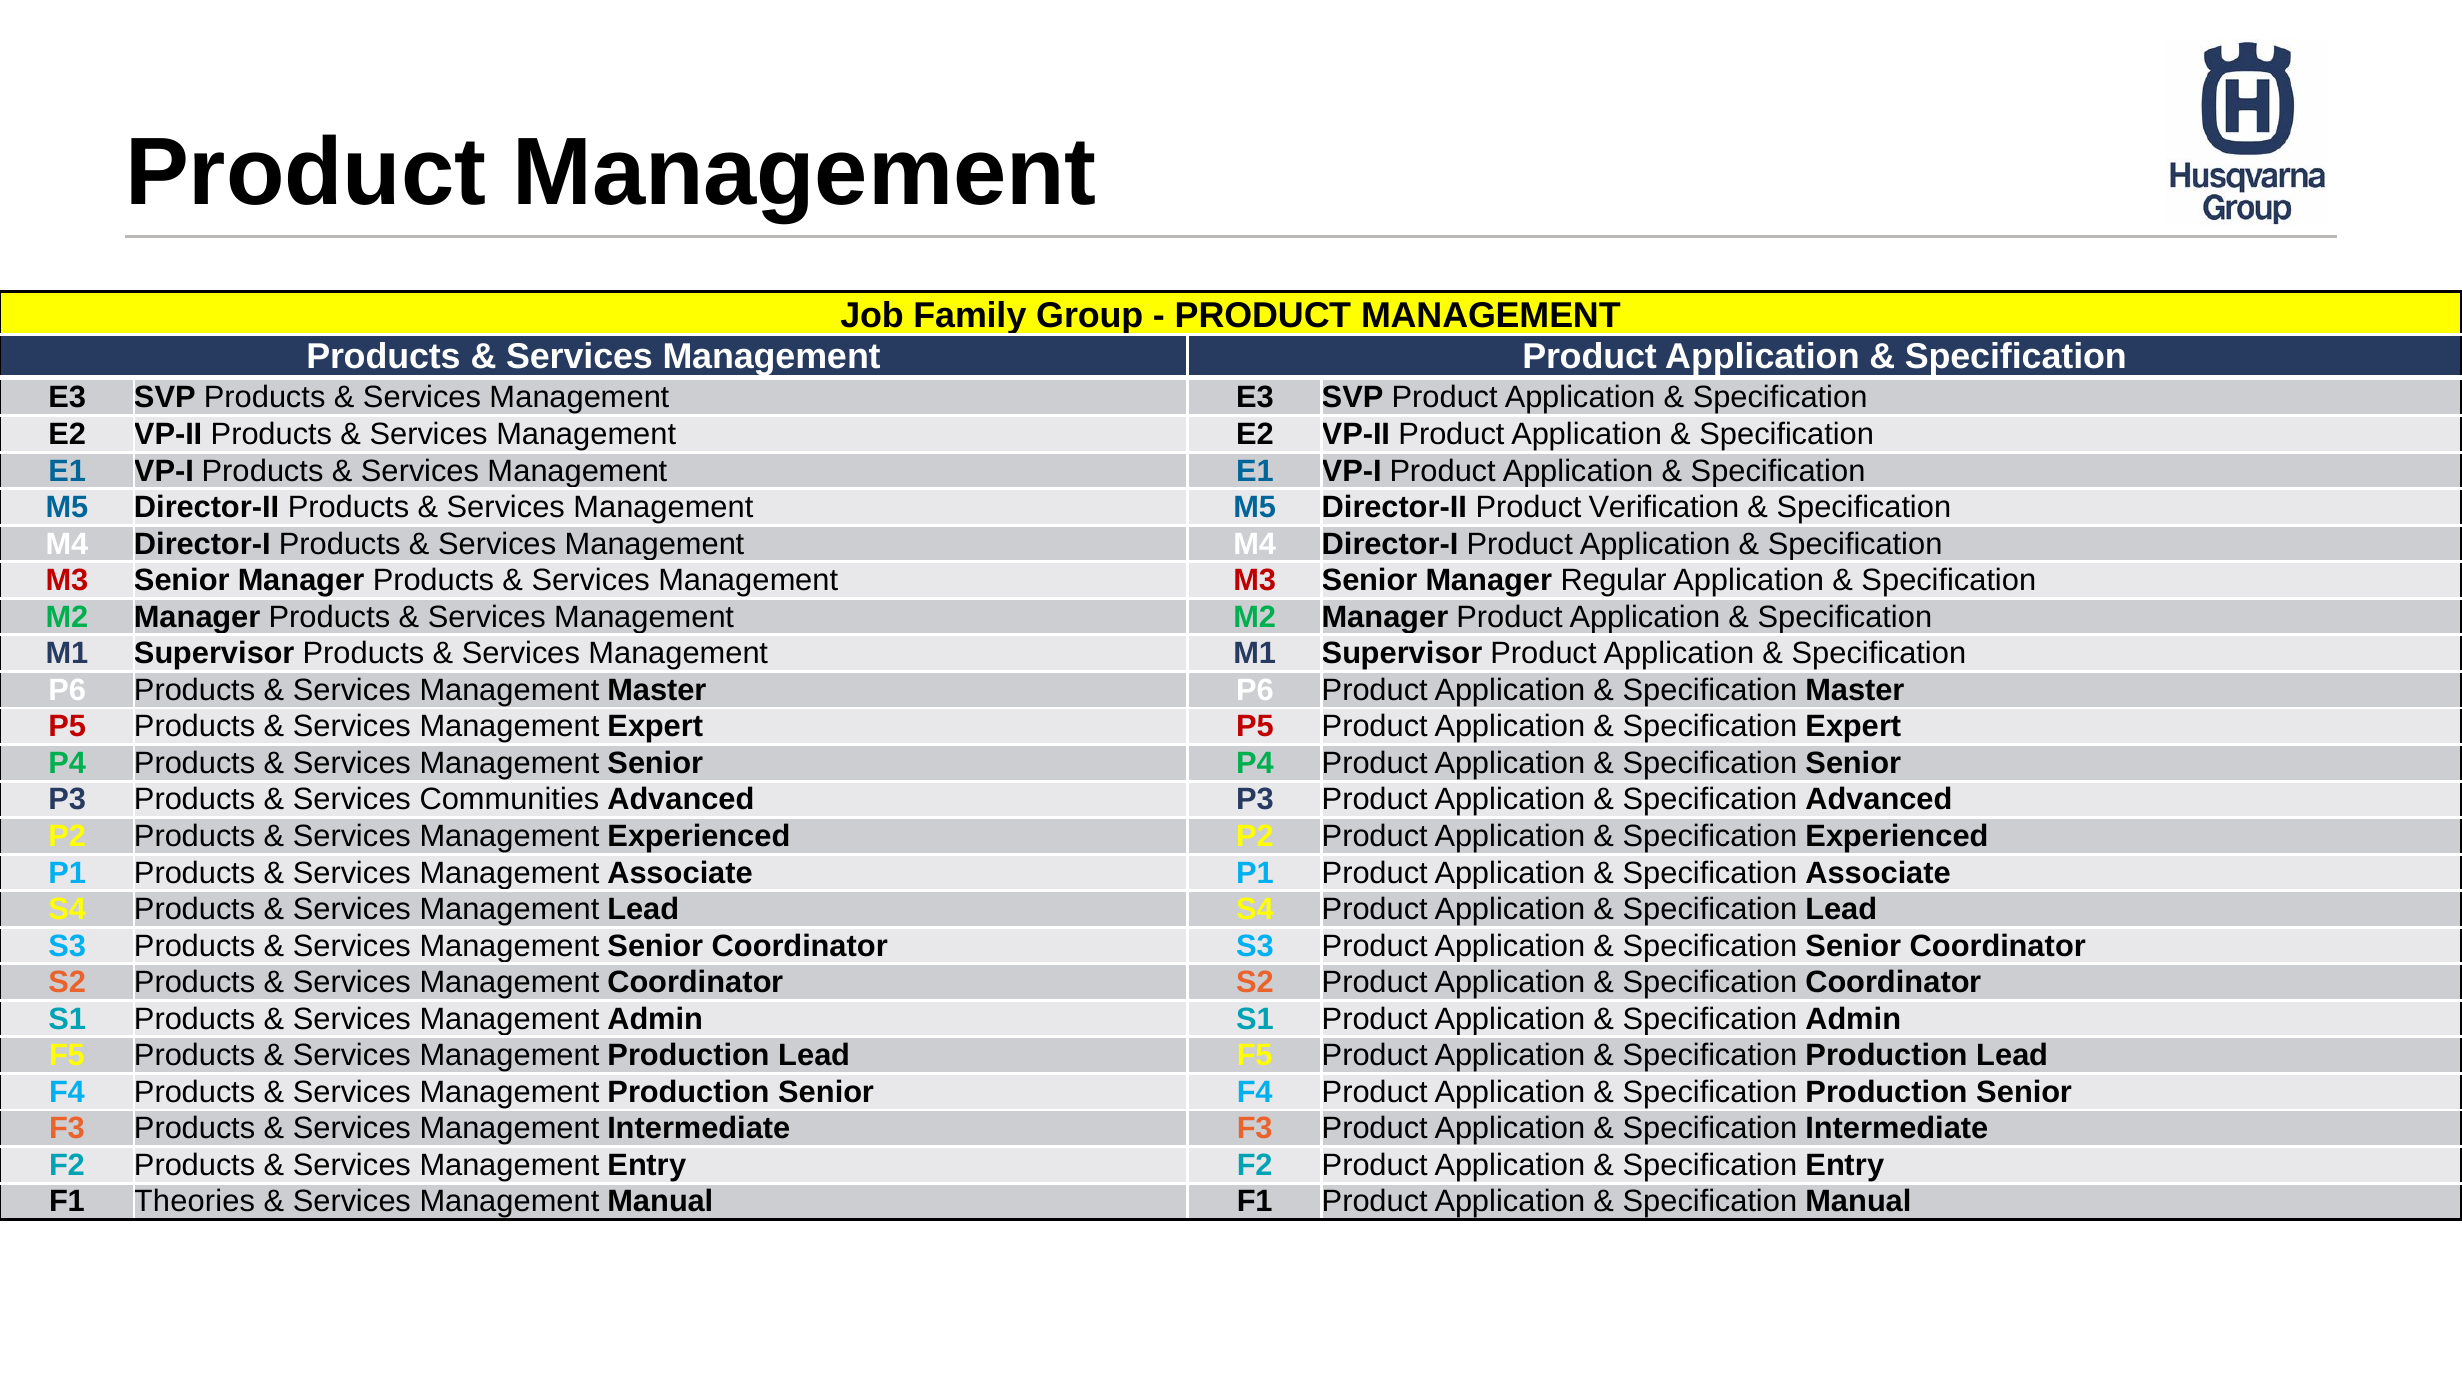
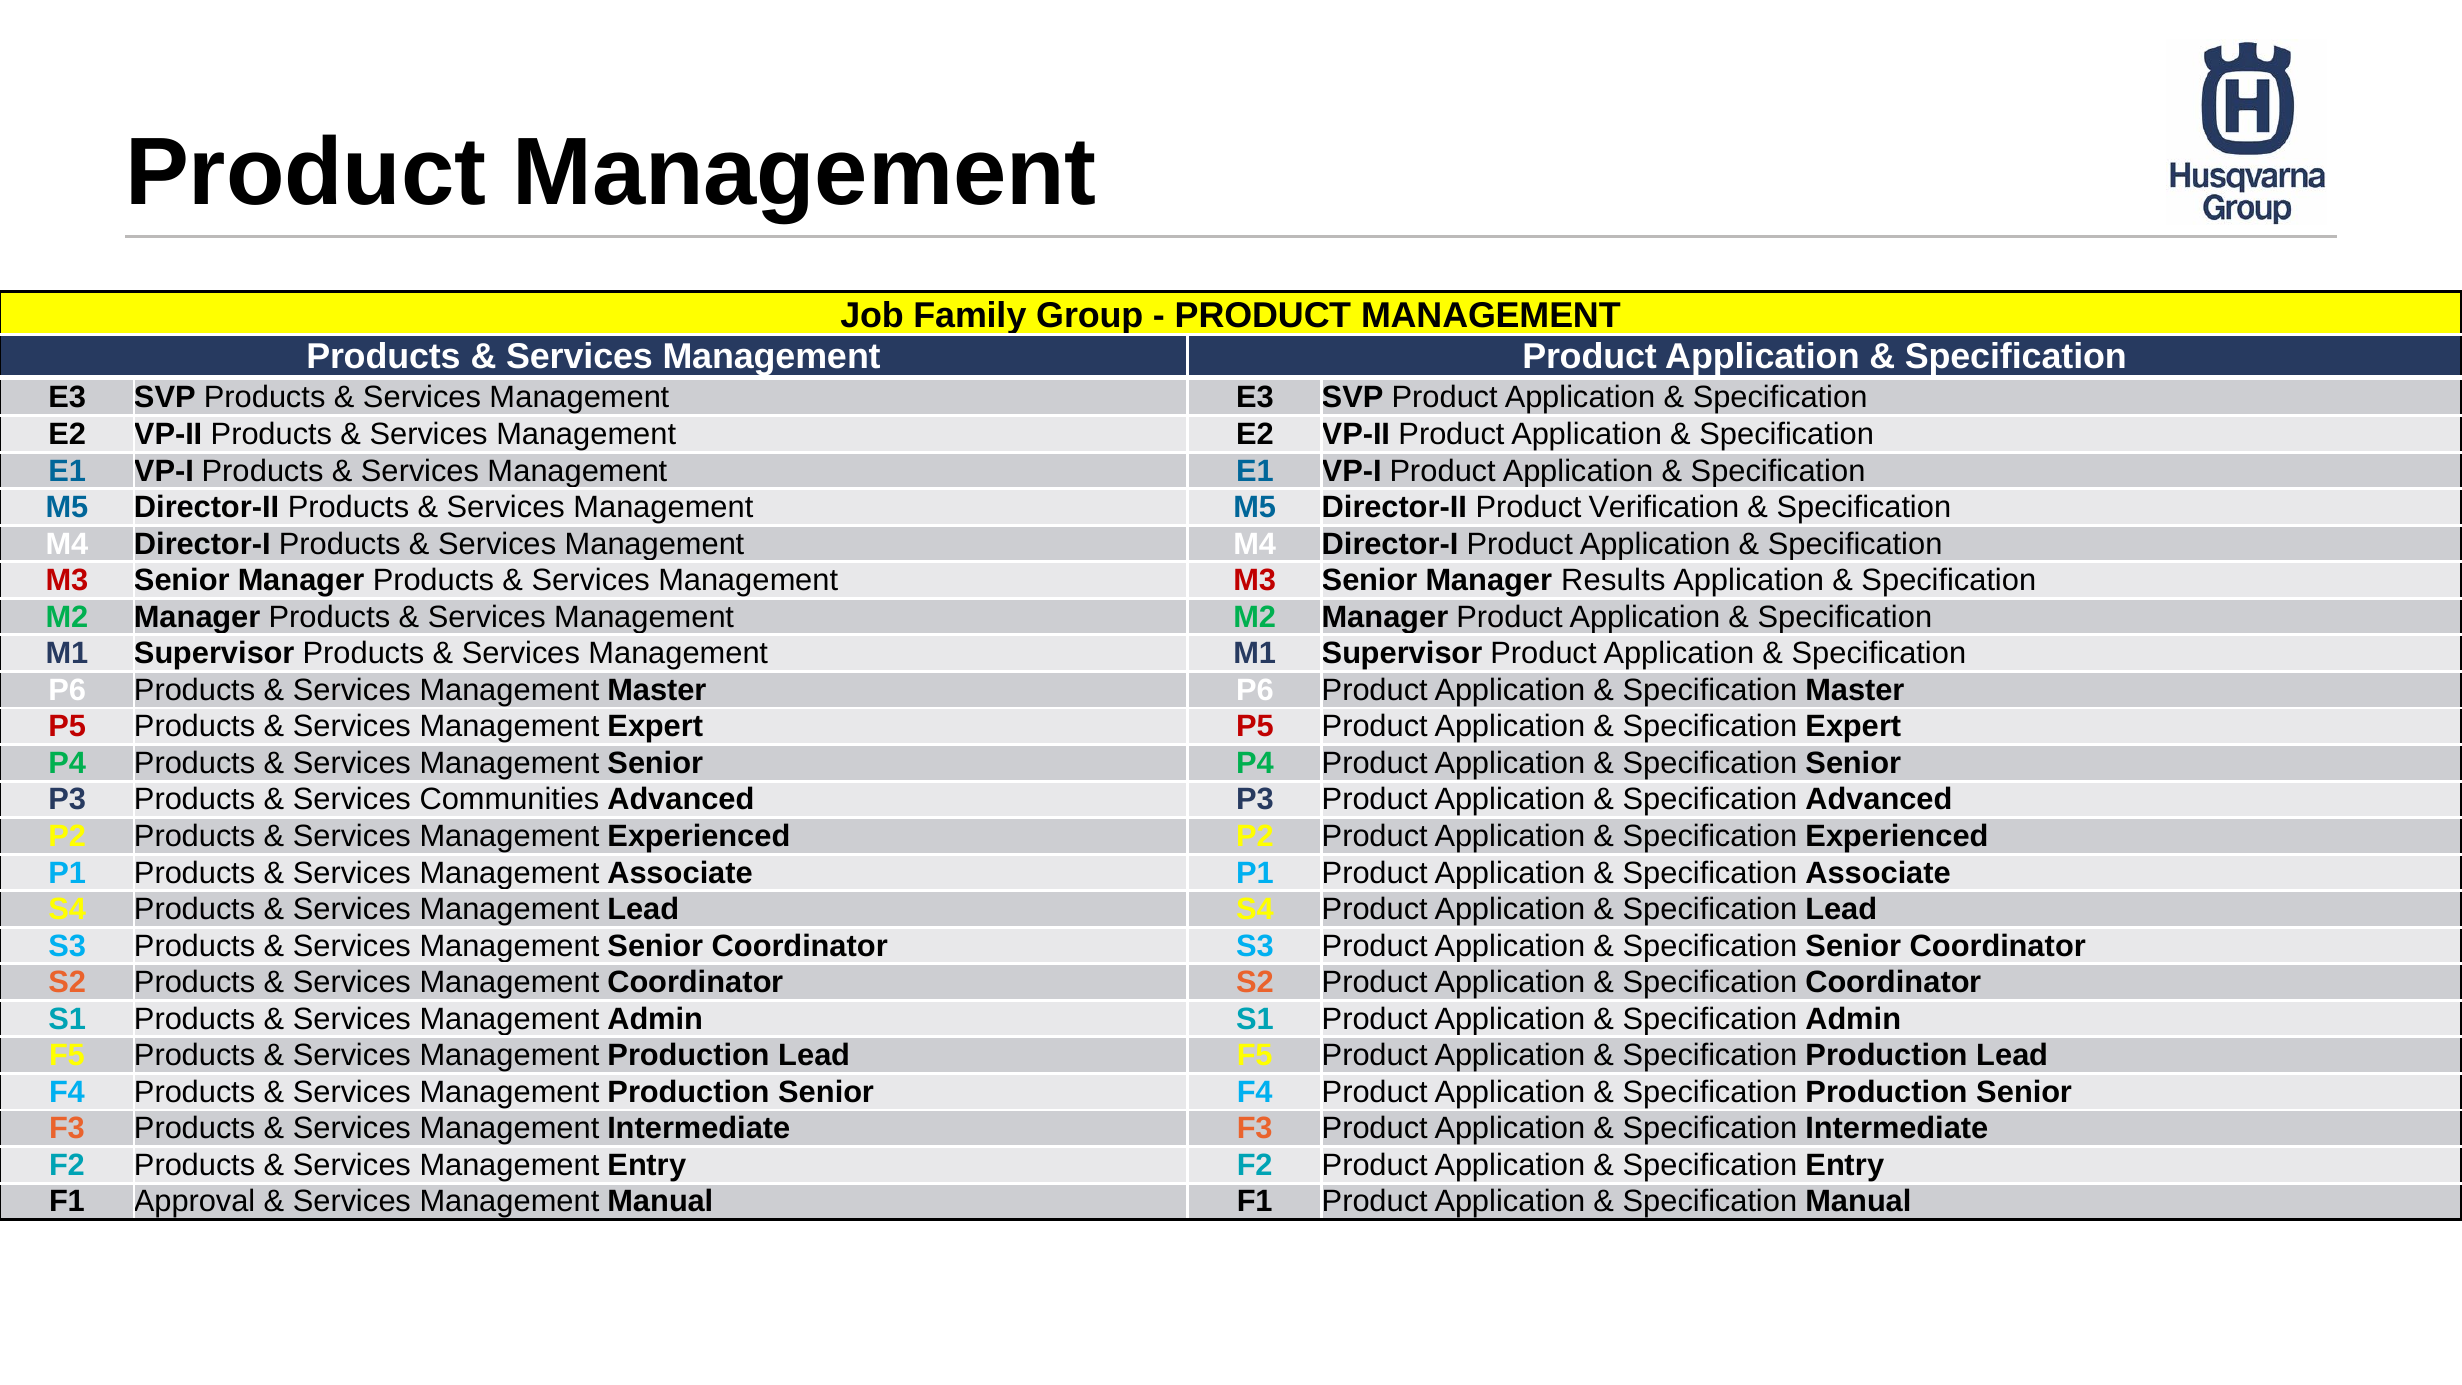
Regular: Regular -> Results
Theories: Theories -> Approval
